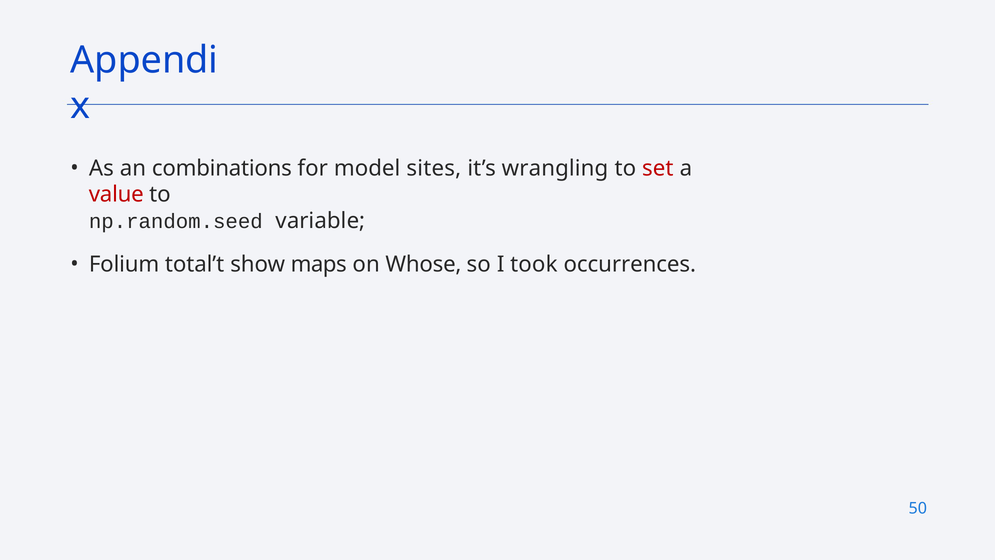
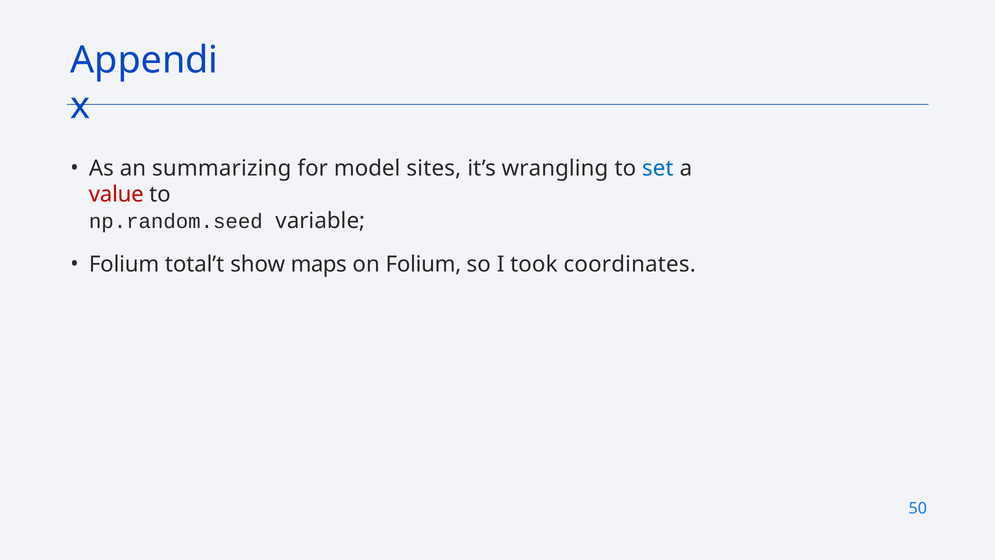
combinations: combinations -> summarizing
set colour: red -> blue
on Whose: Whose -> Folium
occurrences: occurrences -> coordinates
